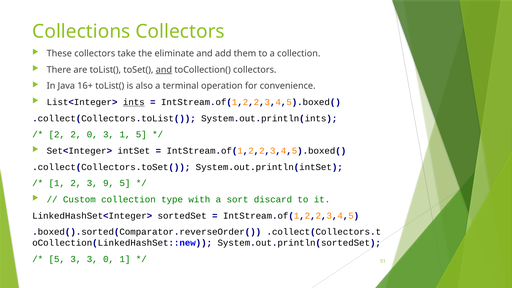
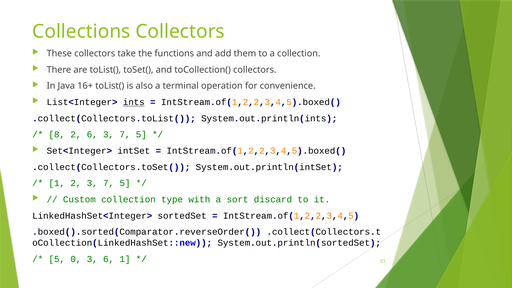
eliminate: eliminate -> functions
and at (164, 70) underline: present -> none
2 at (57, 135): 2 -> 8
2 0: 0 -> 6
1 at (125, 135): 1 -> 7
2 3 9: 9 -> 7
5 3: 3 -> 0
3 0: 0 -> 6
